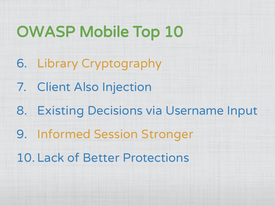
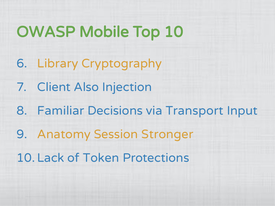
Existing: Existing -> Familiar
Username: Username -> Transport
Informed: Informed -> Anatomy
Better: Better -> Token
